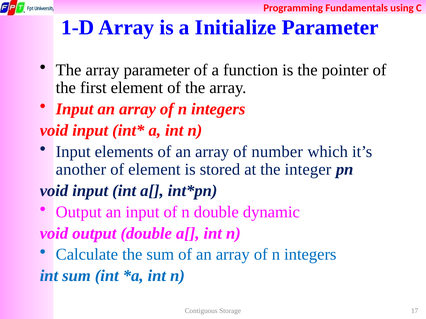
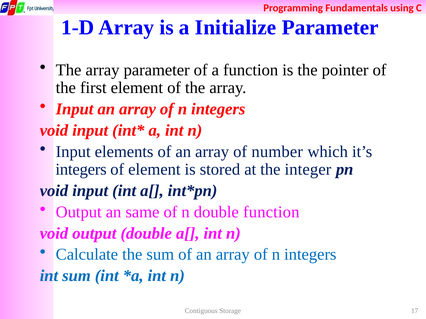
another at (81, 170): another -> integers
an input: input -> same
double dynamic: dynamic -> function
